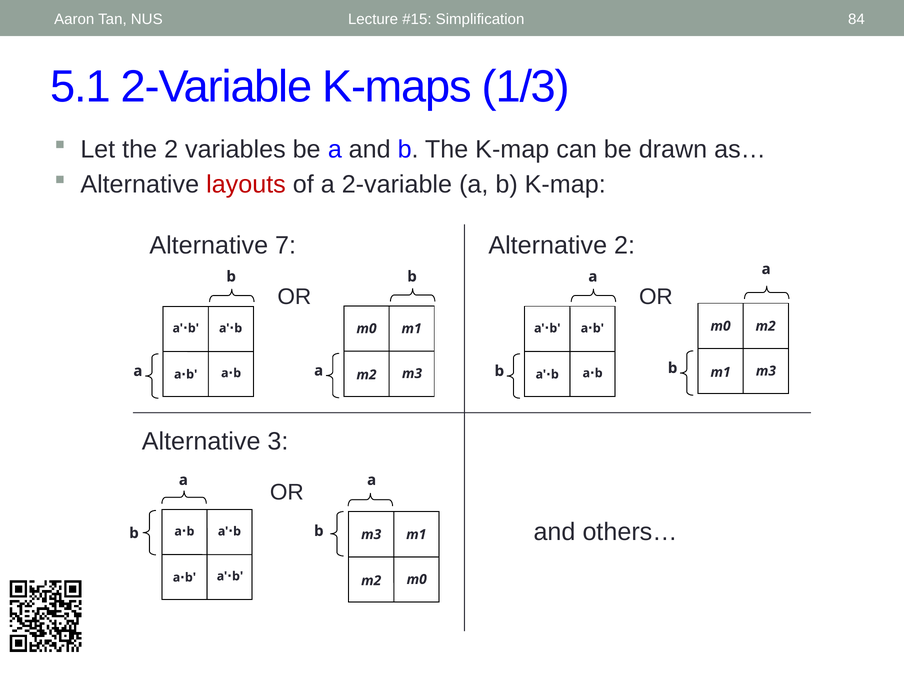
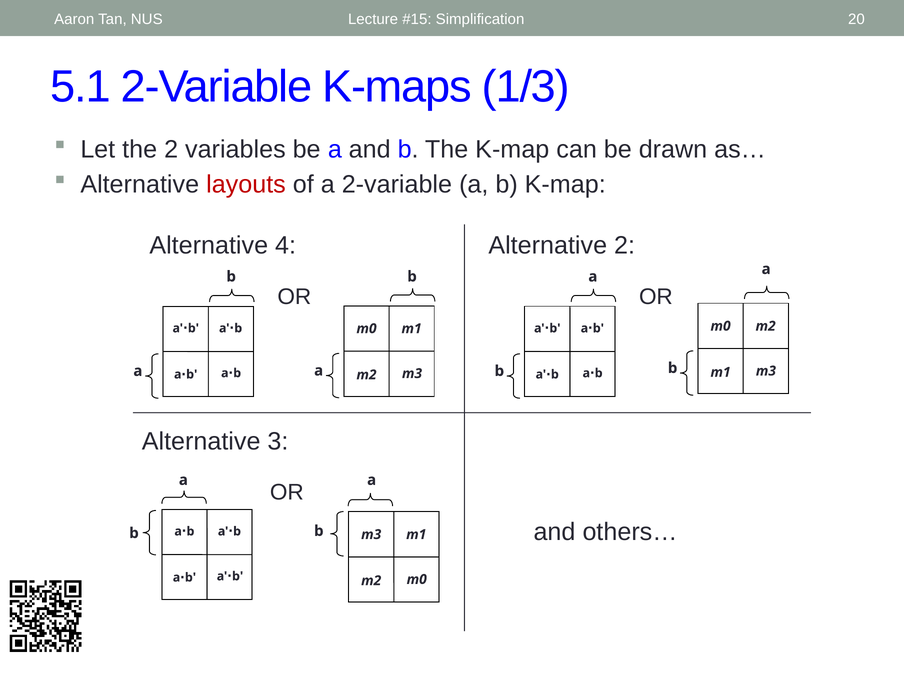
84: 84 -> 20
7: 7 -> 4
